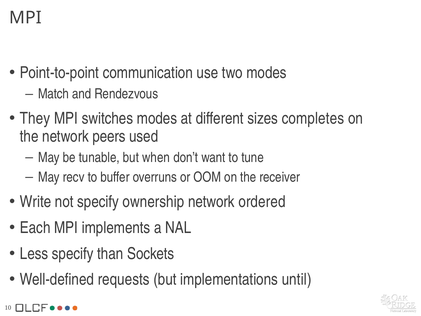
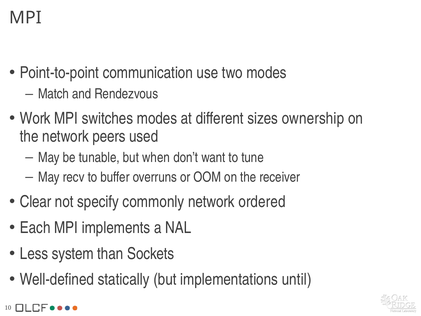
They: They -> Work
completes: completes -> ownership
Write: Write -> Clear
ownership: ownership -> commonly
Less specify: specify -> system
requests: requests -> statically
